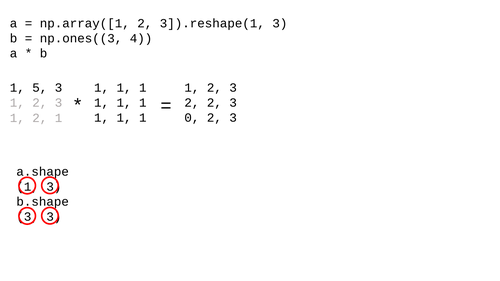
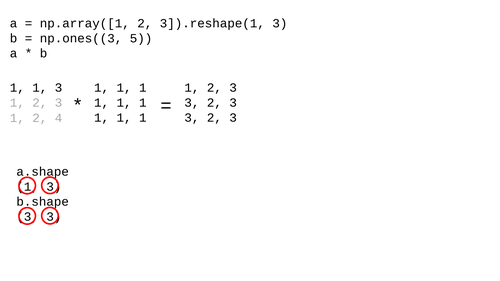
4: 4 -> 5
5 at (40, 88): 5 -> 1
2 at (192, 103): 2 -> 3
0 at (192, 118): 0 -> 3
2 1: 1 -> 4
